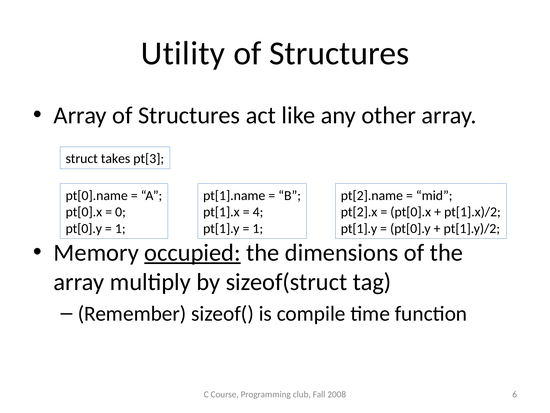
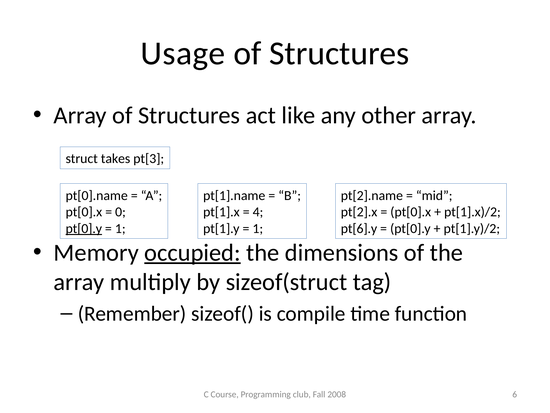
Utility: Utility -> Usage
pt[0].y at (84, 228) underline: none -> present
pt[1].y at (359, 228): pt[1].y -> pt[6].y
